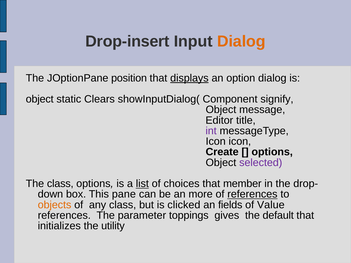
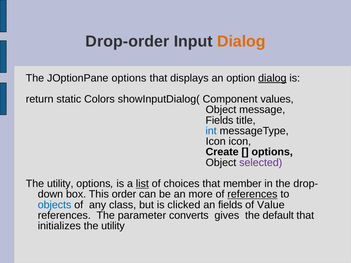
Drop-insert: Drop-insert -> Drop-order
JOptionPane position: position -> options
displays underline: present -> none
dialog at (272, 78) underline: none -> present
object at (40, 99): object -> return
Clears: Clears -> Colors
signify: signify -> values
Editor at (219, 120): Editor -> Fields
int colour: purple -> blue
class at (60, 184): class -> utility
pane: pane -> order
objects colour: orange -> blue
toppings: toppings -> converts
